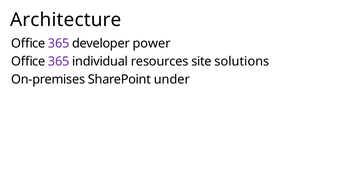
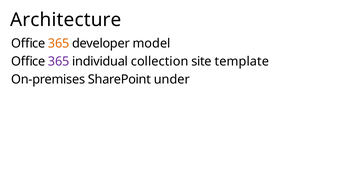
365 at (59, 43) colour: purple -> orange
power: power -> model
resources: resources -> collection
solutions: solutions -> template
